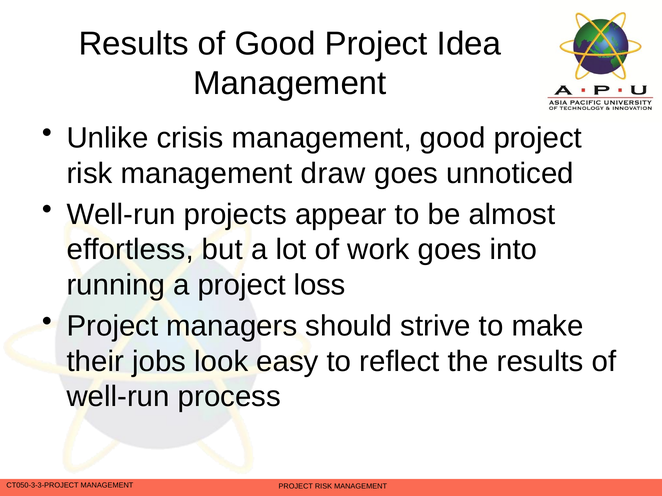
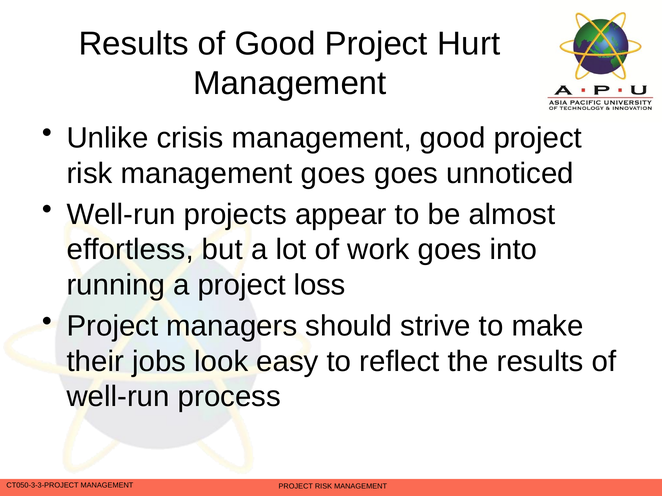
Idea: Idea -> Hurt
management draw: draw -> goes
